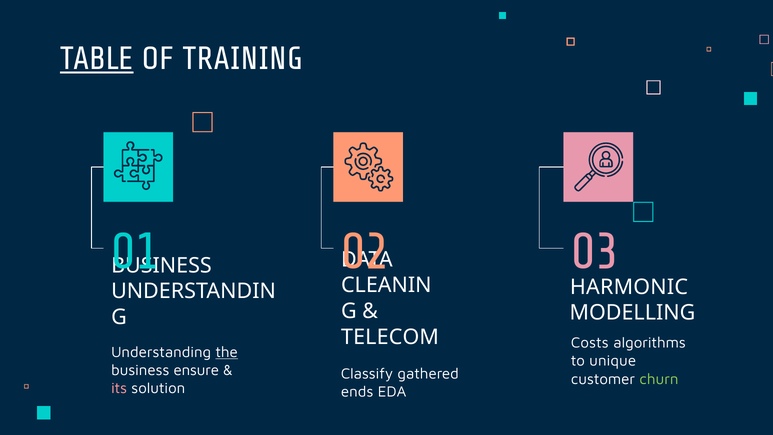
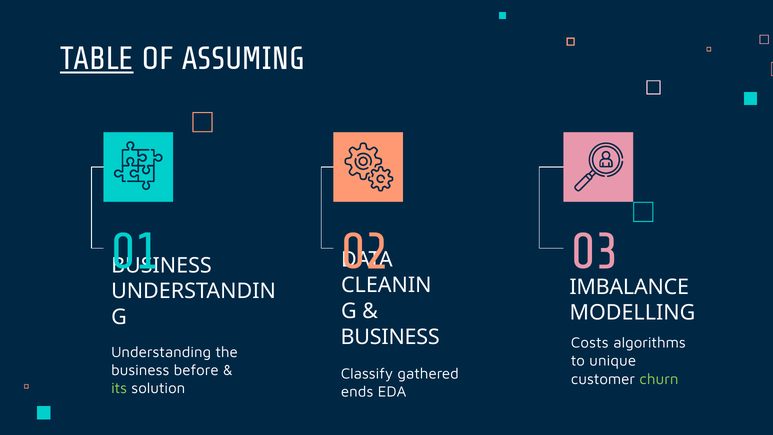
TRAINING: TRAINING -> ASSUMING
HARMONIC: HARMONIC -> IMBALANCE
TELECOM at (390, 337): TELECOM -> BUSINESS
the underline: present -> none
ensure: ensure -> before
its colour: pink -> light green
